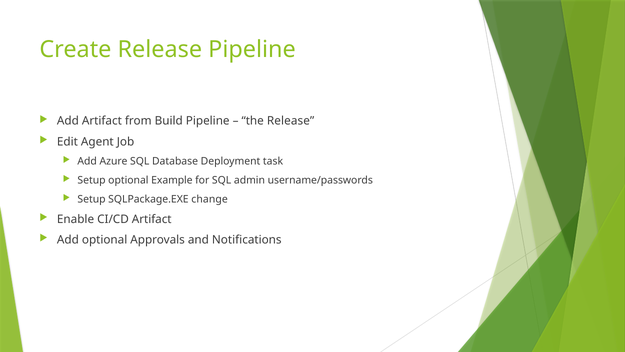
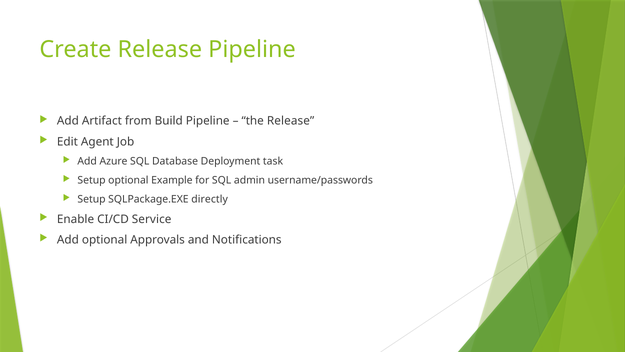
change: change -> directly
CI/CD Artifact: Artifact -> Service
